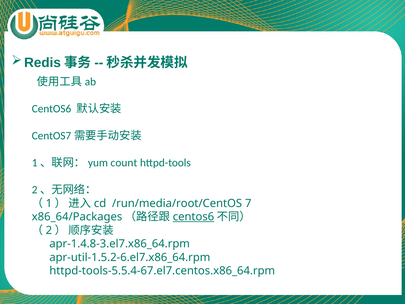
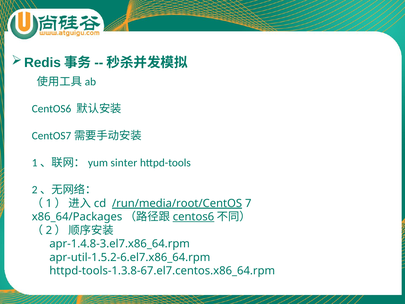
count: count -> sinter
/run/media/root/CentOS underline: none -> present
httpd-tools-5.5.4-67.el7.centos.x86_64.rpm: httpd-tools-5.5.4-67.el7.centos.x86_64.rpm -> httpd-tools-1.3.8-67.el7.centos.x86_64.rpm
